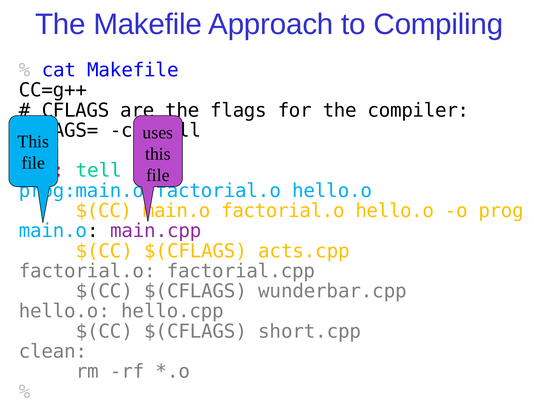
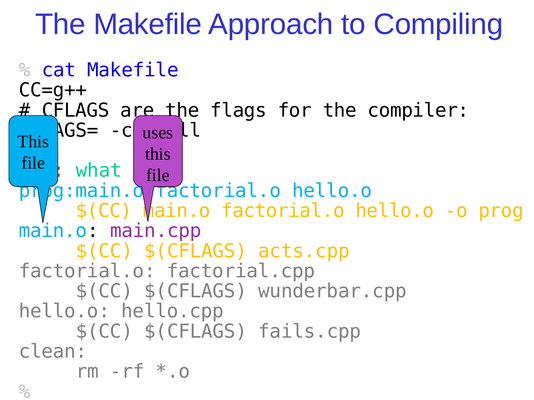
tell: tell -> what
short.cpp: short.cpp -> fails.cpp
